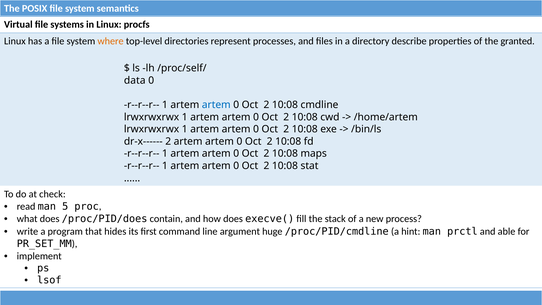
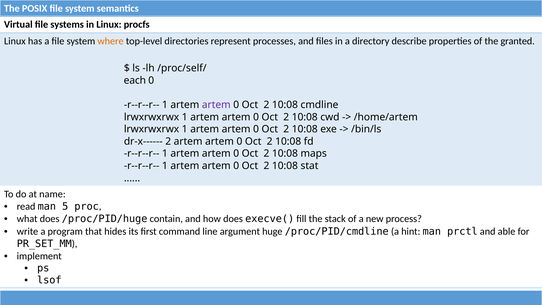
data: data -> each
artem at (216, 105) colour: blue -> purple
check: check -> name
/proc/PID/does: /proc/PID/does -> /proc/PID/huge
